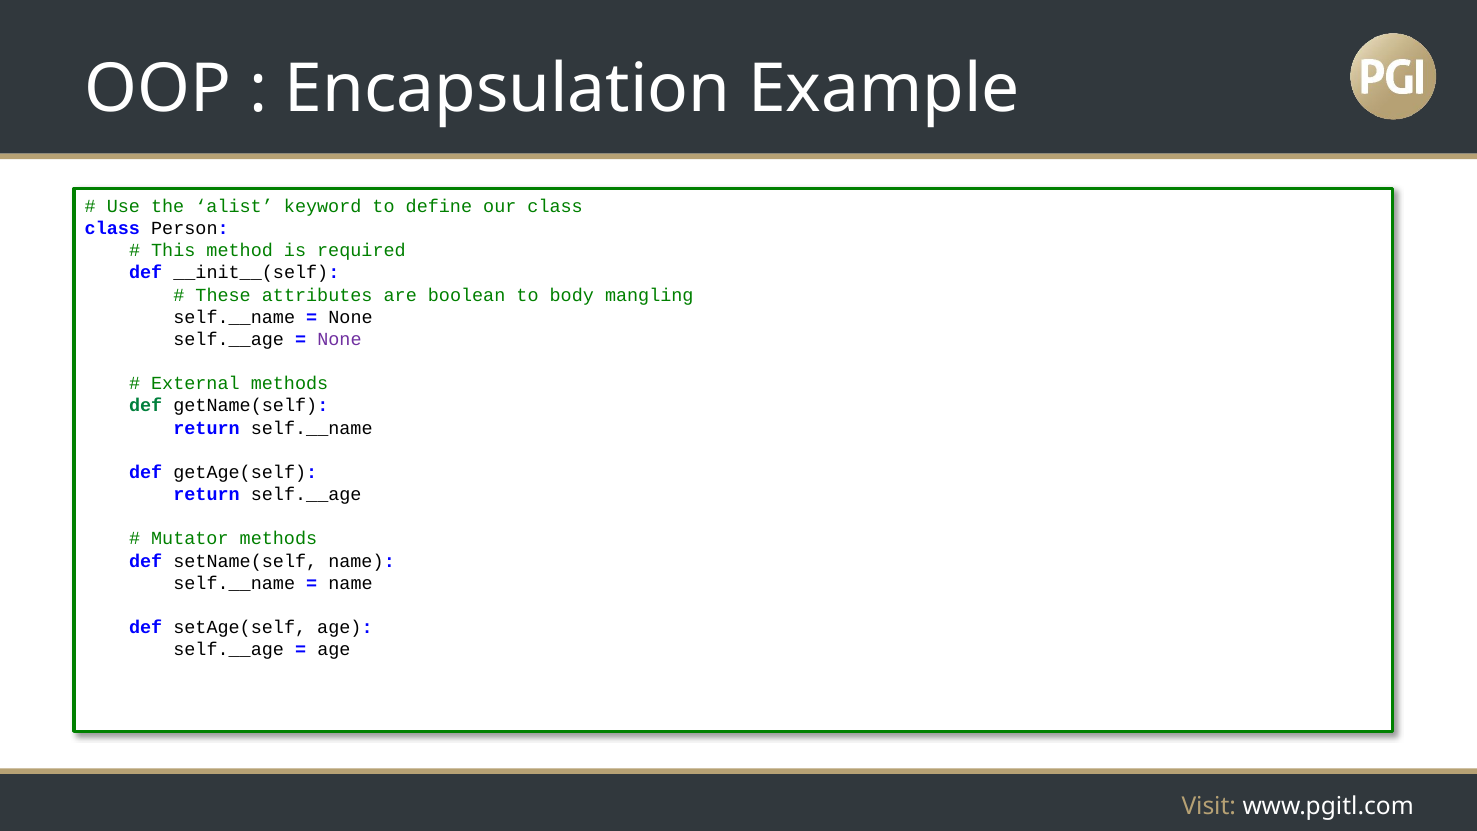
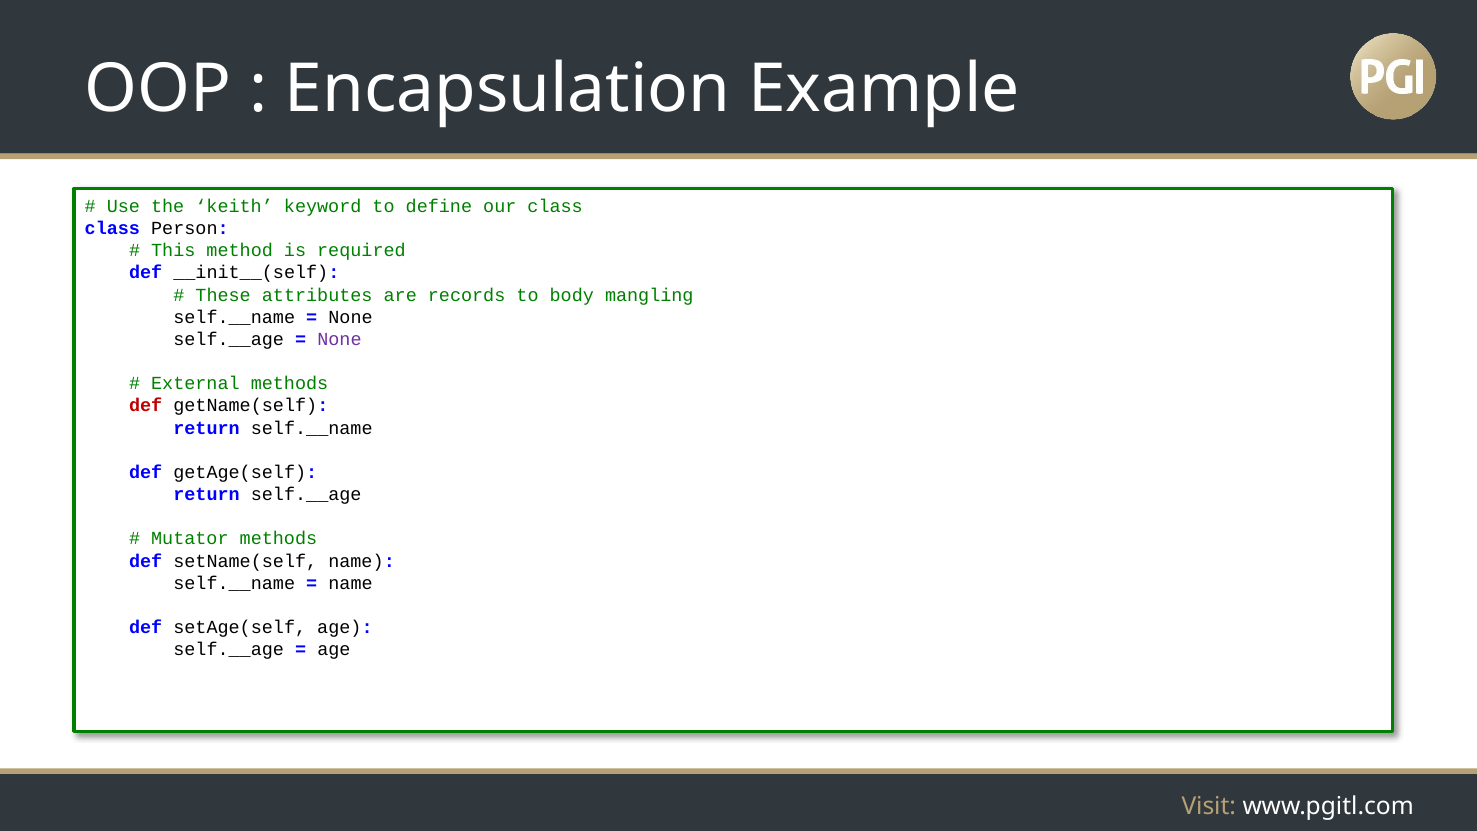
alist: alist -> keith
boolean: boolean -> records
def at (146, 406) colour: green -> red
